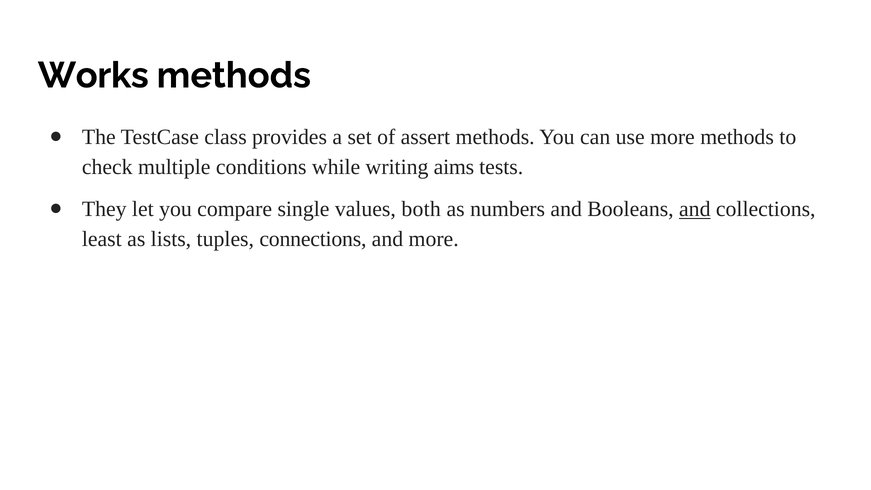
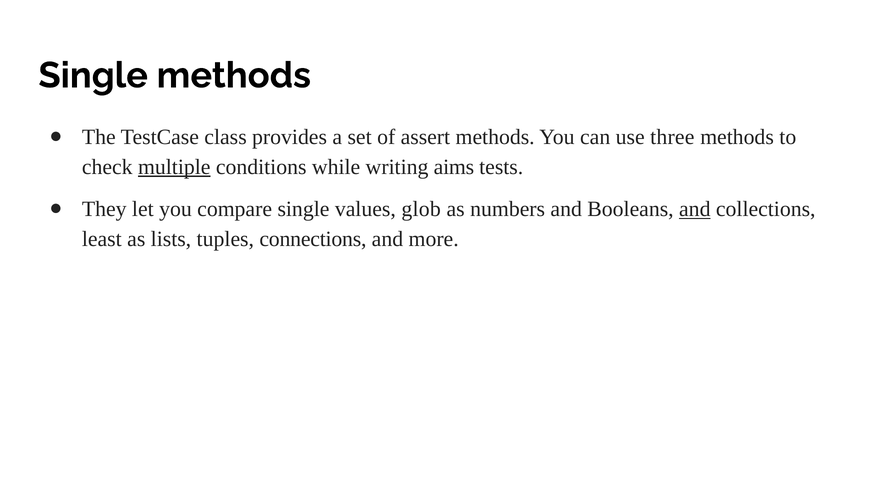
Works at (93, 75): Works -> Single
use more: more -> three
multiple underline: none -> present
both: both -> glob
